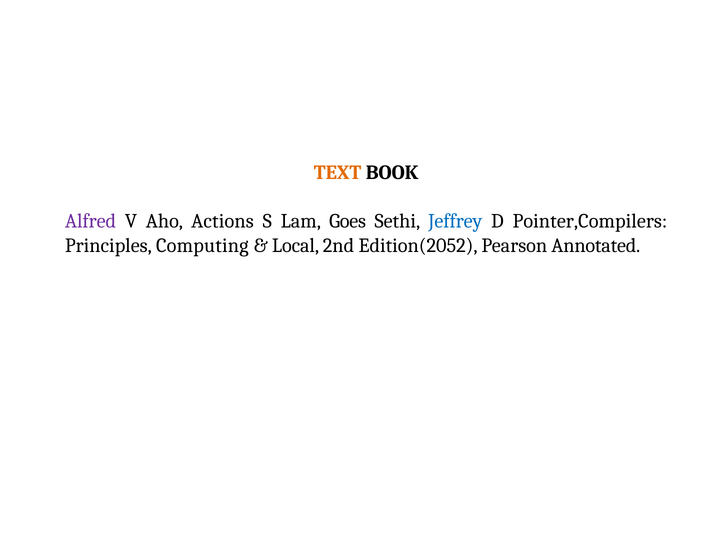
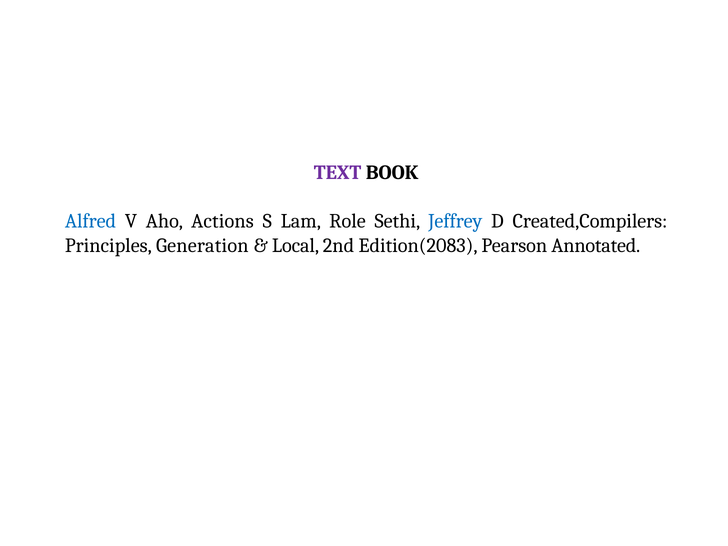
TEXT colour: orange -> purple
Alfred colour: purple -> blue
Goes: Goes -> Role
Pointer,Compilers: Pointer,Compilers -> Created,Compilers
Computing: Computing -> Generation
Edition(2052: Edition(2052 -> Edition(2083
